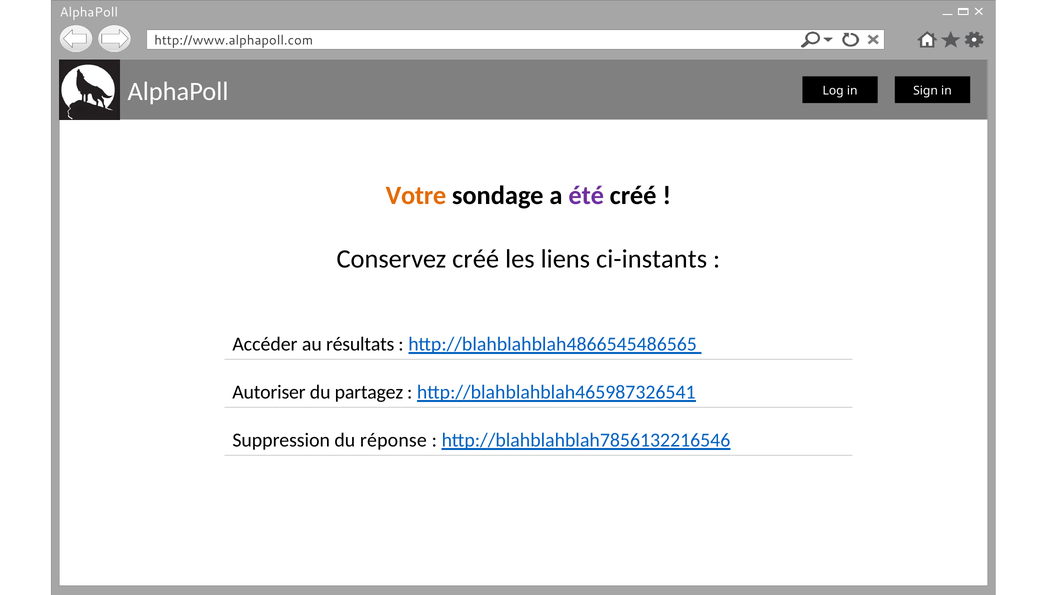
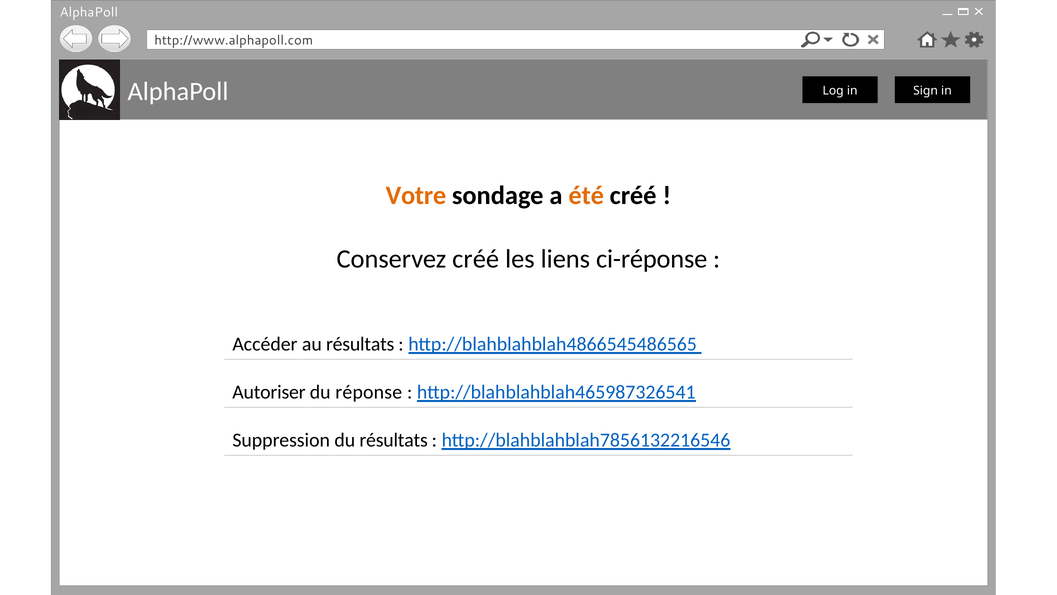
été colour: purple -> orange
ci-instants: ci-instants -> ci-réponse
partagez: partagez -> réponse
du réponse: réponse -> résultats
